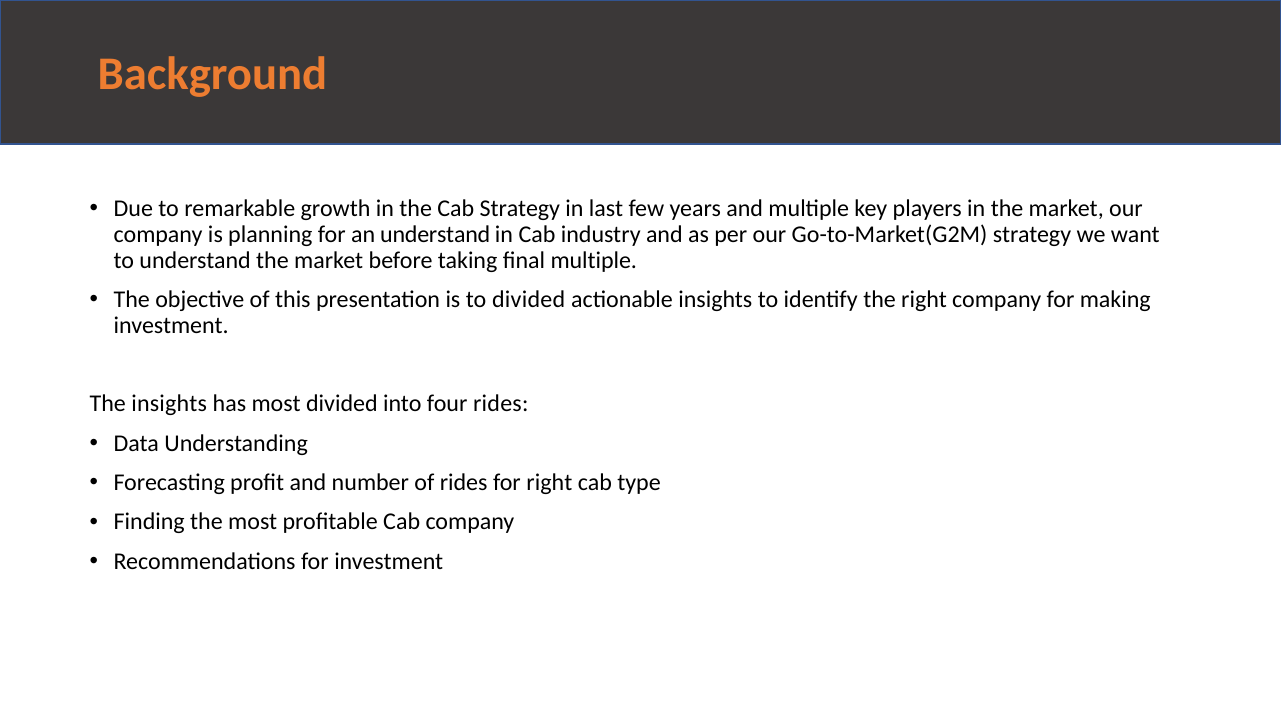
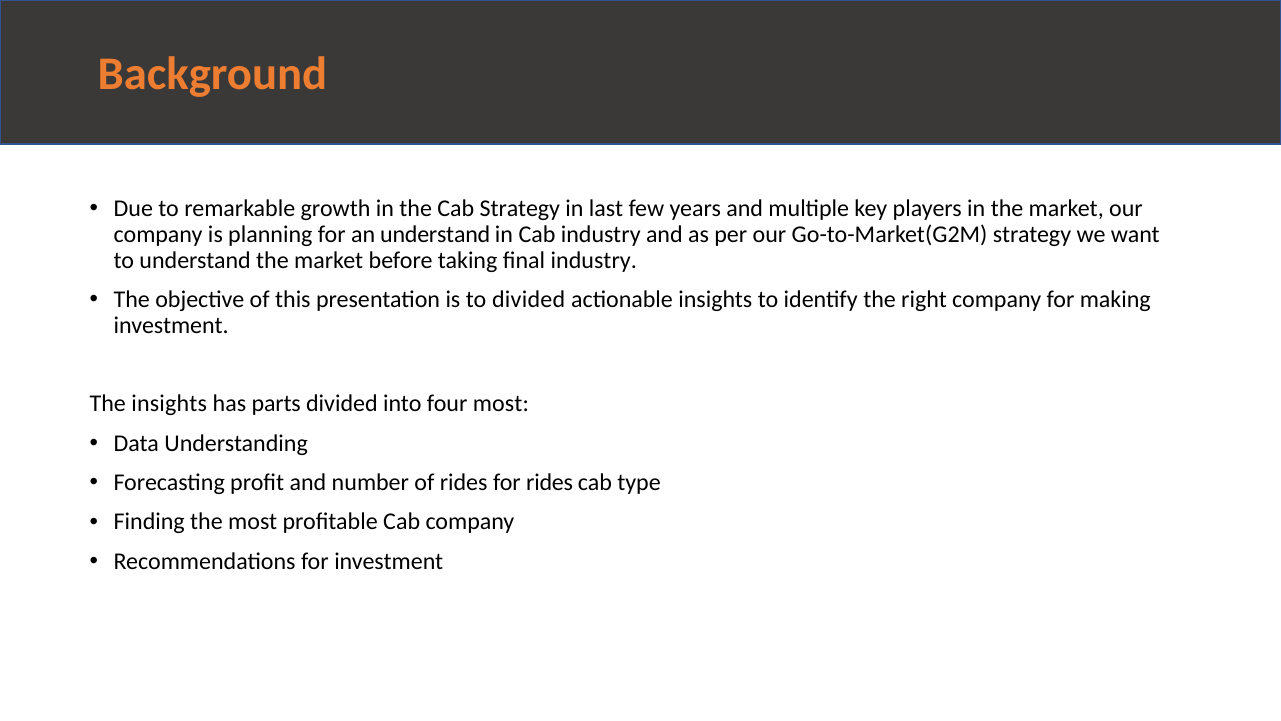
final multiple: multiple -> industry
has most: most -> parts
four rides: rides -> most
for right: right -> rides
